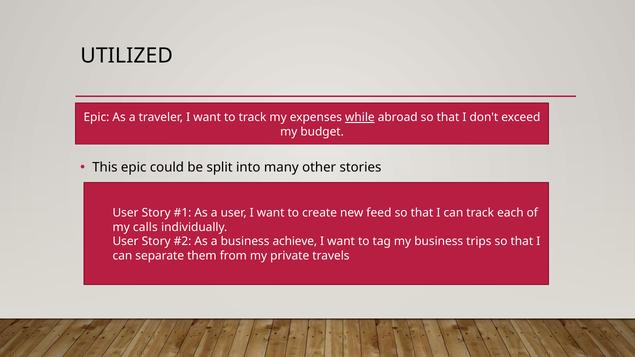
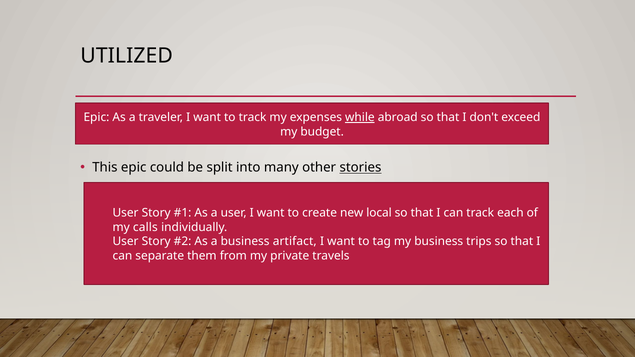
stories underline: none -> present
feed: feed -> local
achieve: achieve -> artifact
